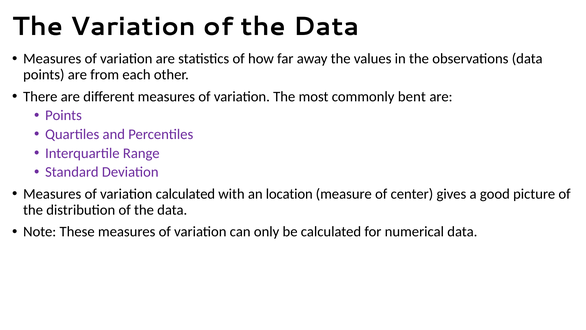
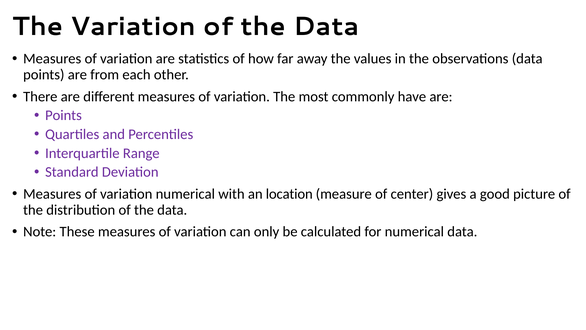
bent: bent -> have
variation calculated: calculated -> numerical
